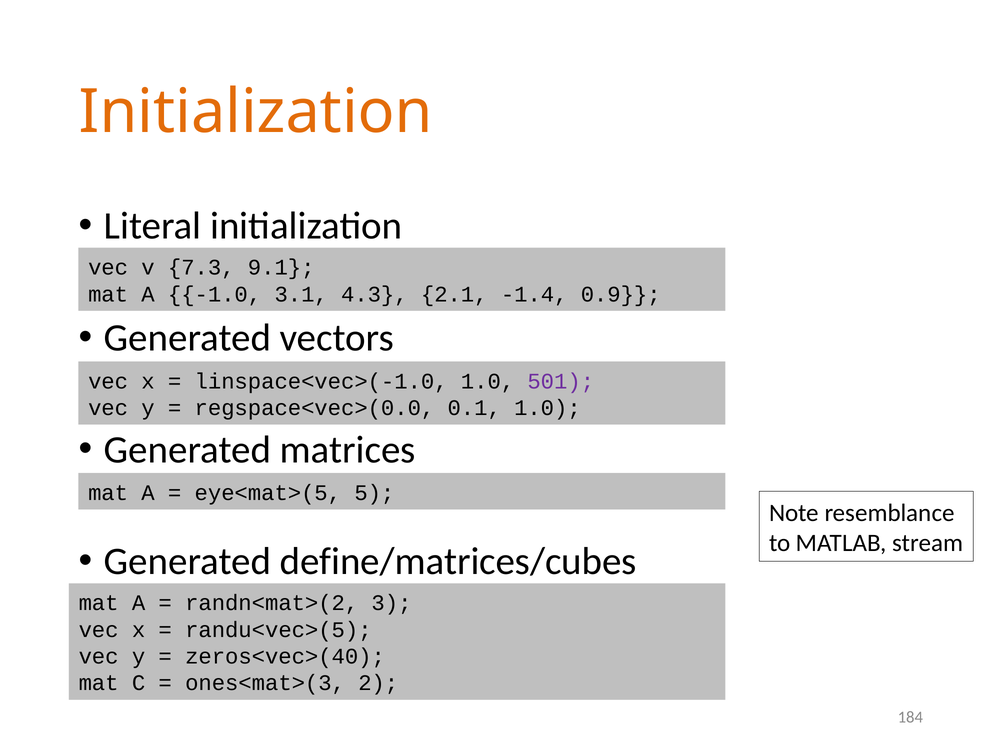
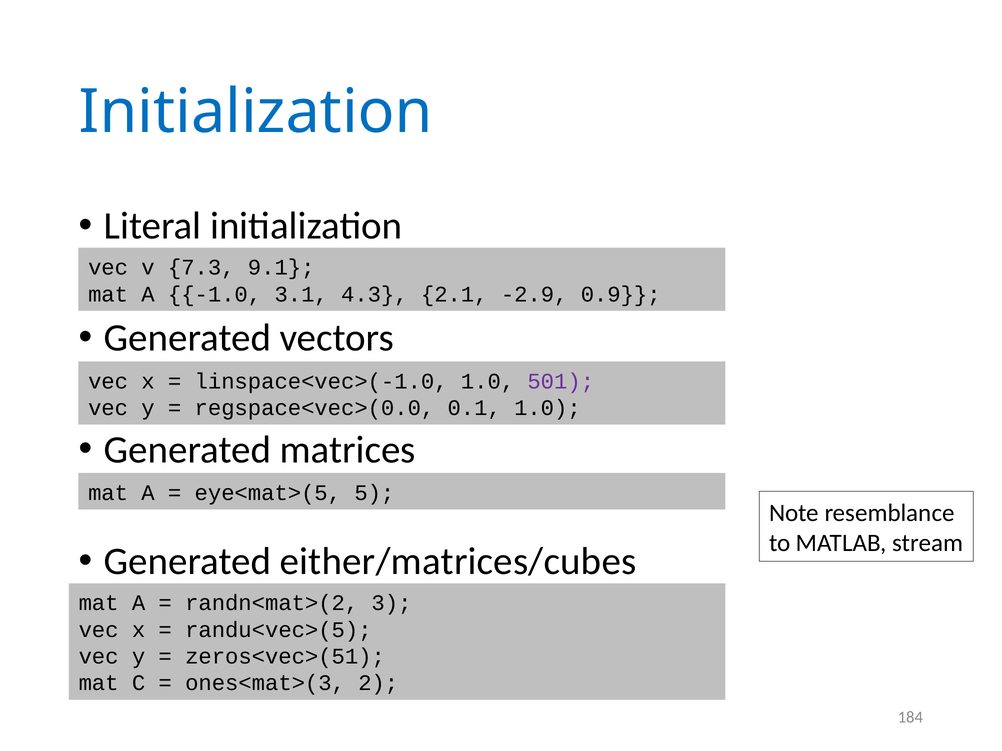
Initialization at (256, 112) colour: orange -> blue
-1.4: -1.4 -> -2.9
define/matrices/cubes: define/matrices/cubes -> either/matrices/cubes
zeros<vec>(40: zeros<vec>(40 -> zeros<vec>(51
